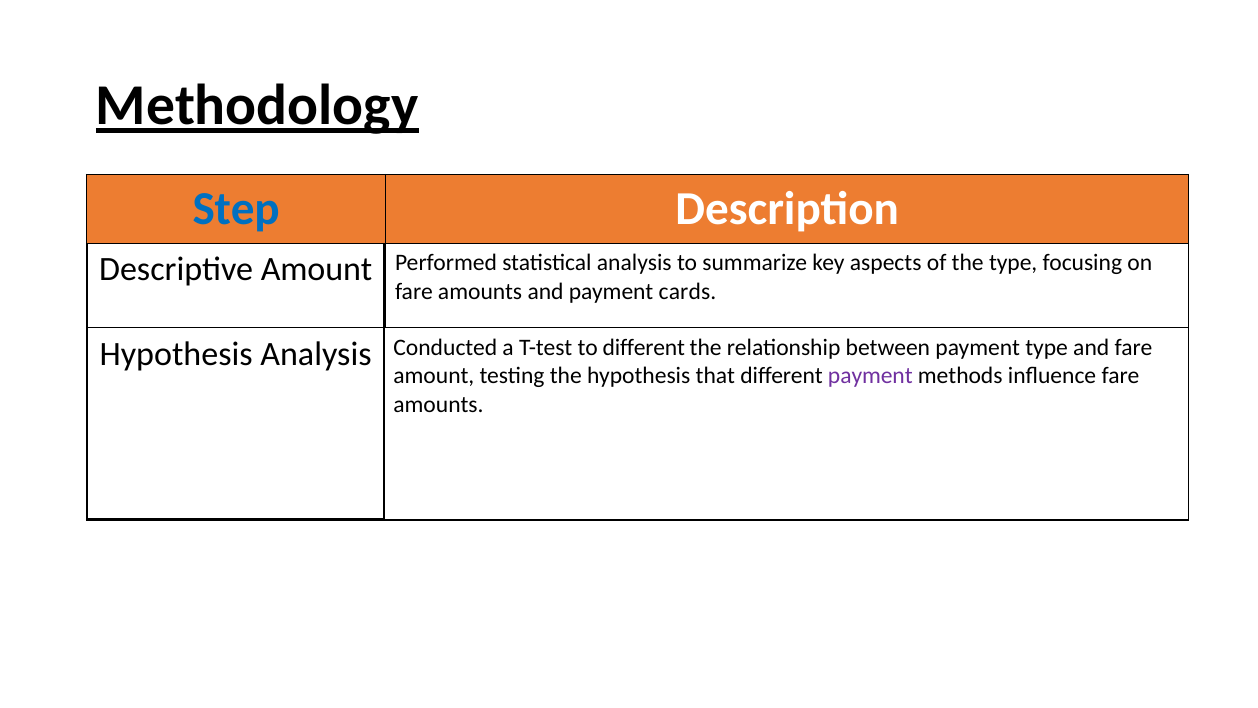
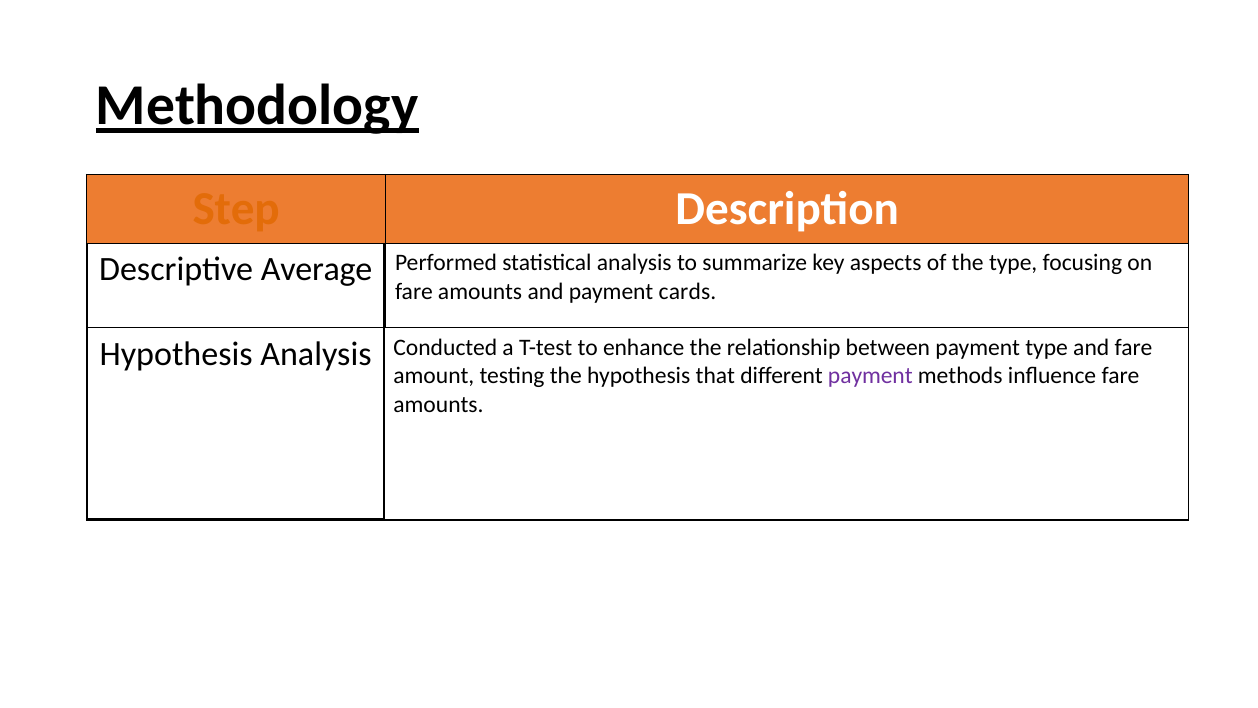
Step colour: blue -> orange
Descriptive Amount: Amount -> Average
to different: different -> enhance
